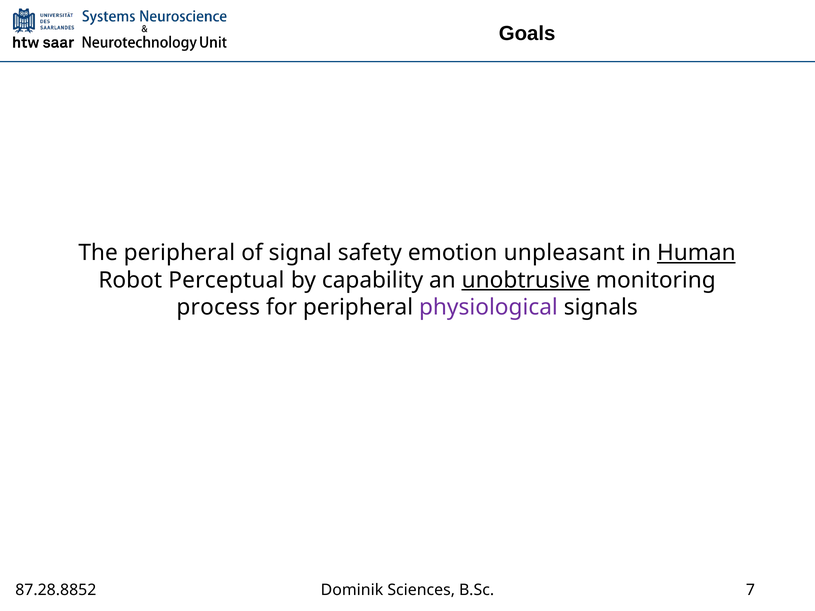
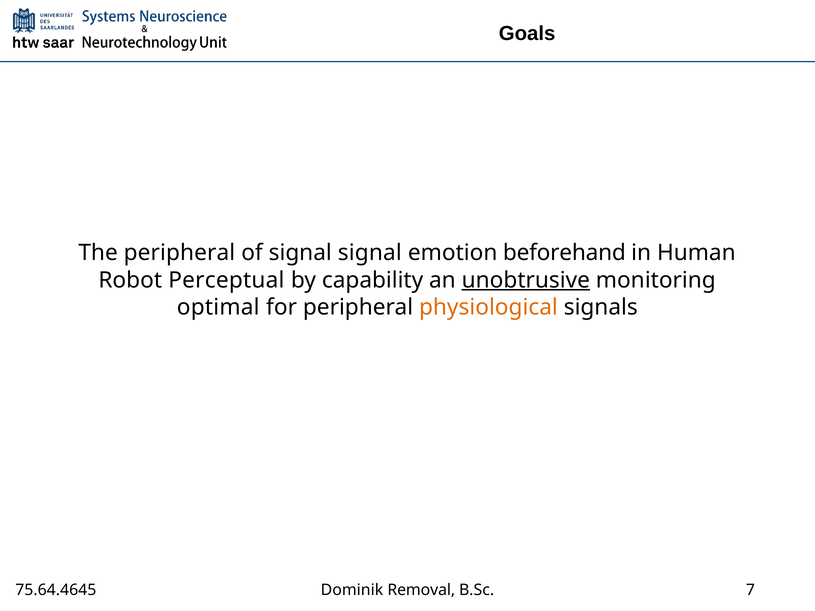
signal safety: safety -> signal
unpleasant: unpleasant -> beforehand
Human underline: present -> none
process: process -> optimal
physiological colour: purple -> orange
87.28.8852: 87.28.8852 -> 75.64.4645
Sciences: Sciences -> Removal
